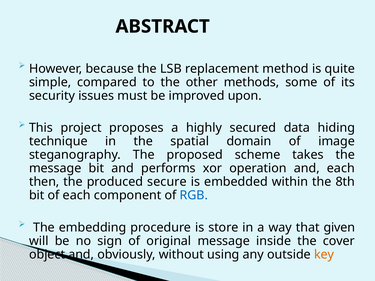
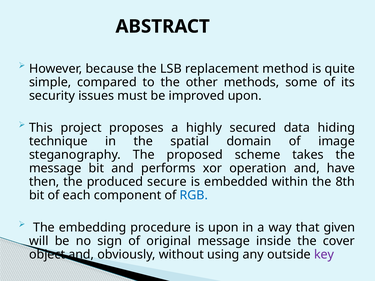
and each: each -> have
is store: store -> upon
key colour: orange -> purple
